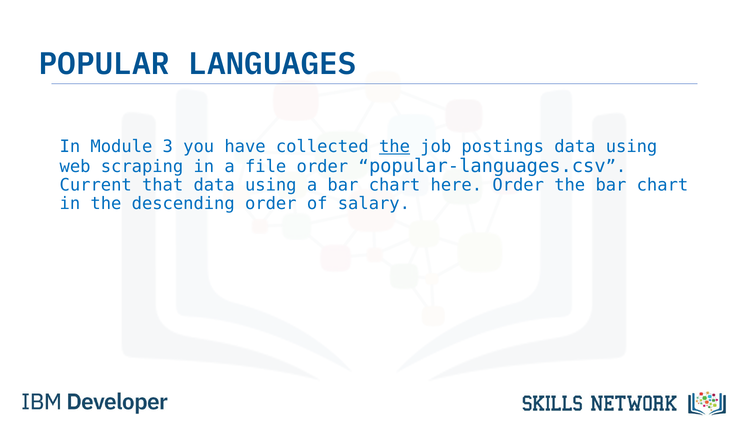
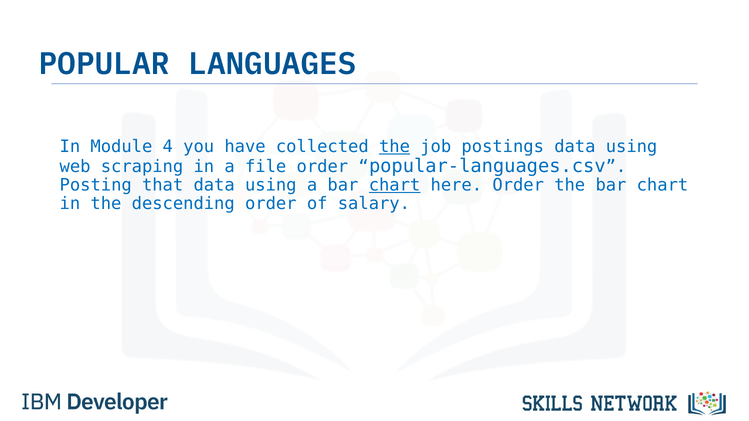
3: 3 -> 4
Current: Current -> Posting
chart at (395, 185) underline: none -> present
